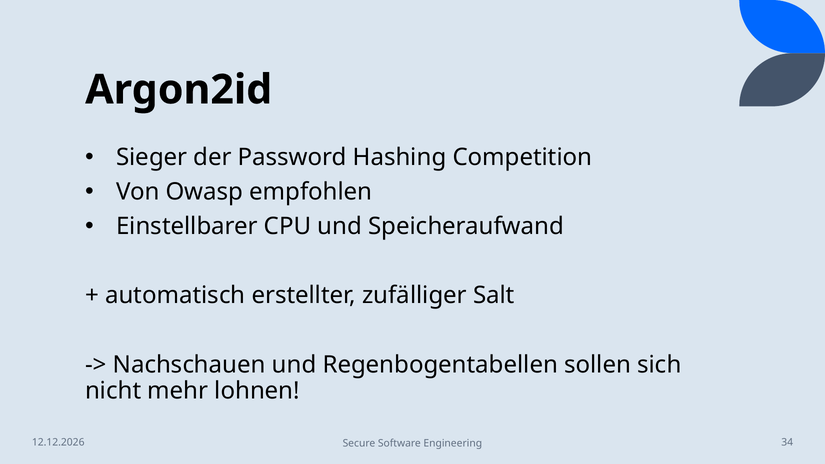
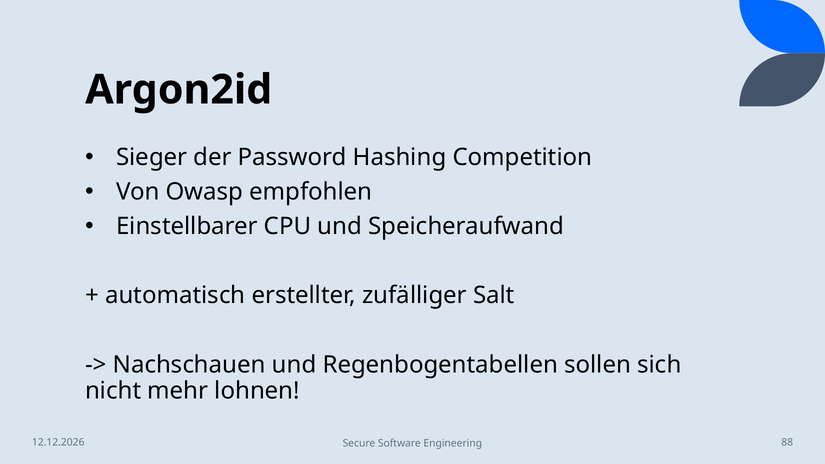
34: 34 -> 88
